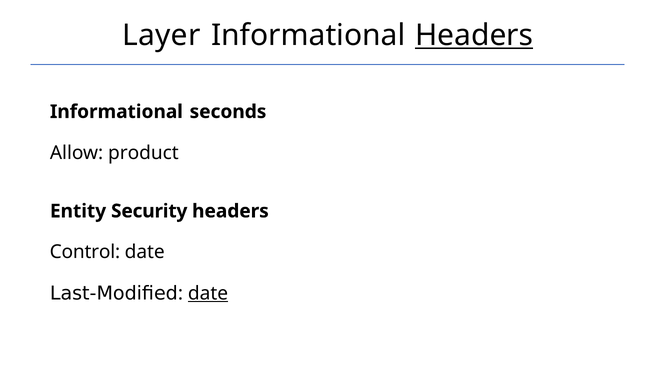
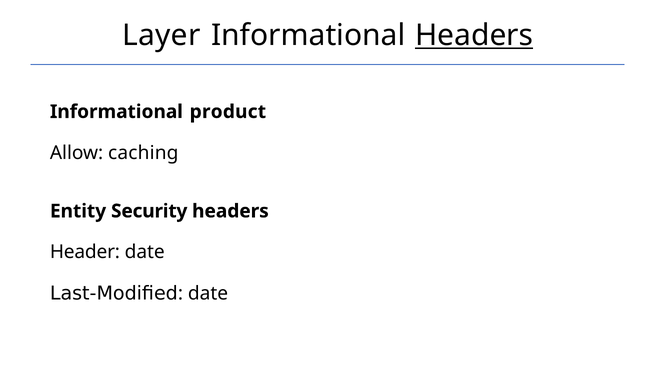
seconds: seconds -> product
product: product -> caching
Control: Control -> Header
date at (208, 294) underline: present -> none
